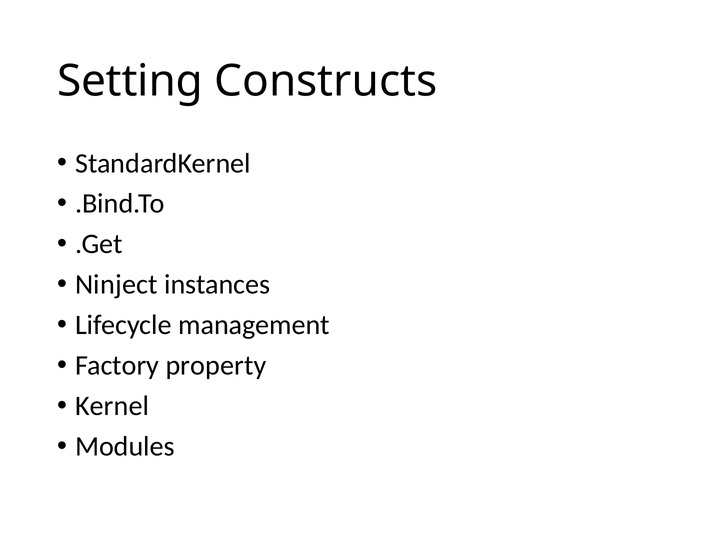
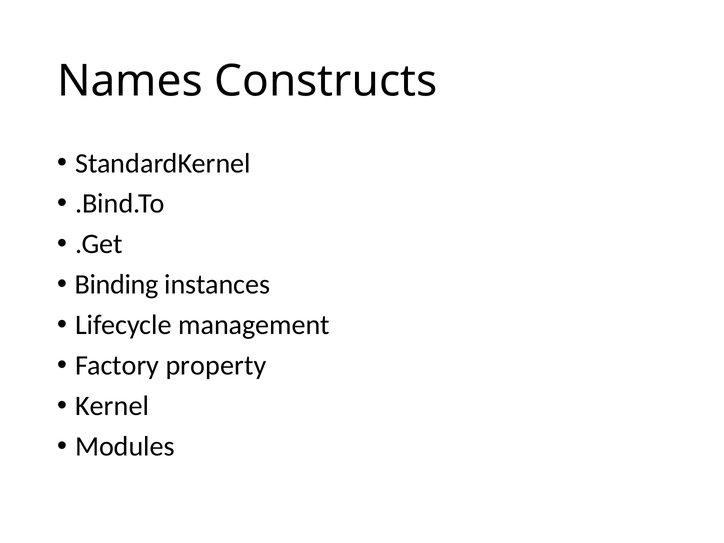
Setting: Setting -> Names
Ninject: Ninject -> Binding
